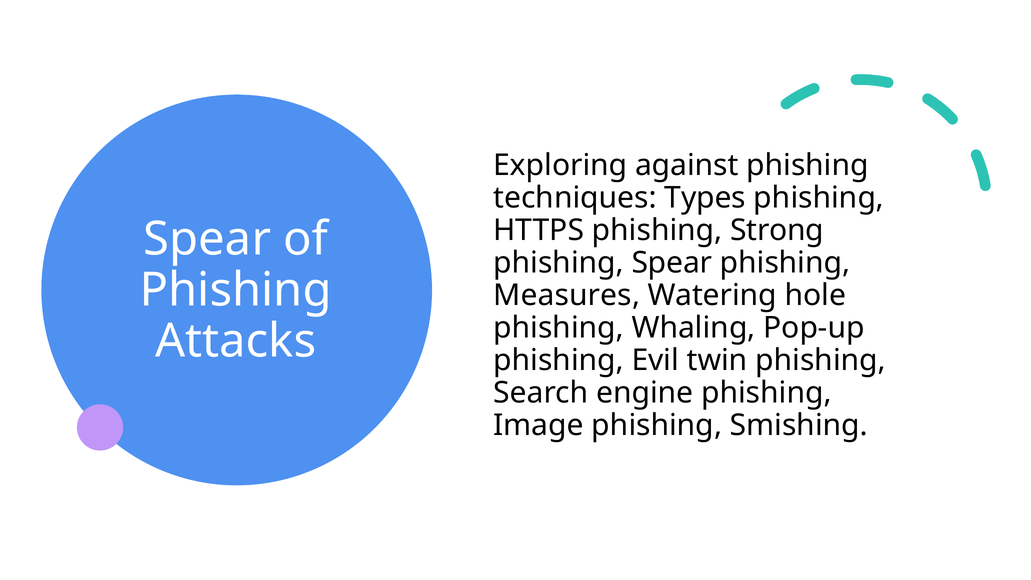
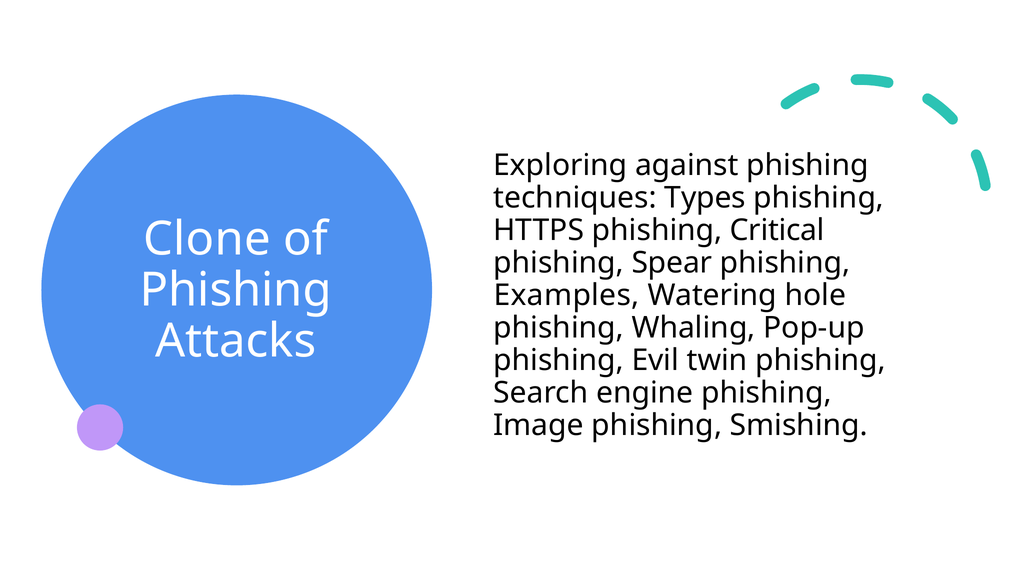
Strong: Strong -> Critical
Spear at (207, 239): Spear -> Clone
Measures: Measures -> Examples
